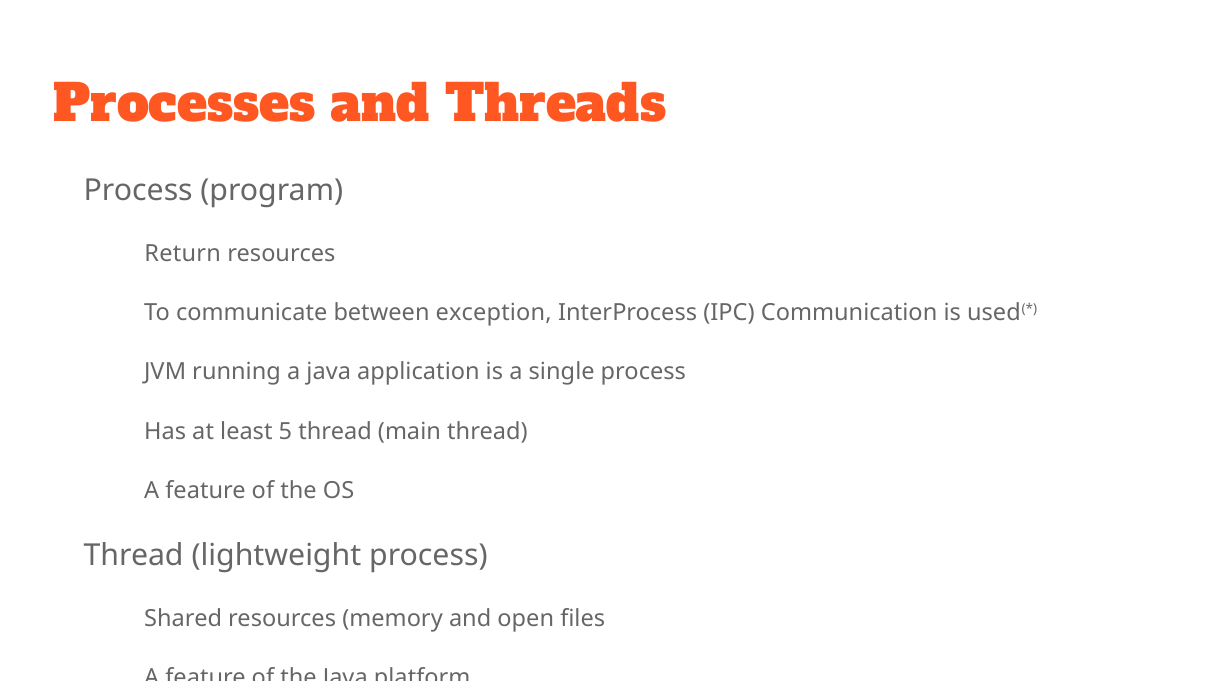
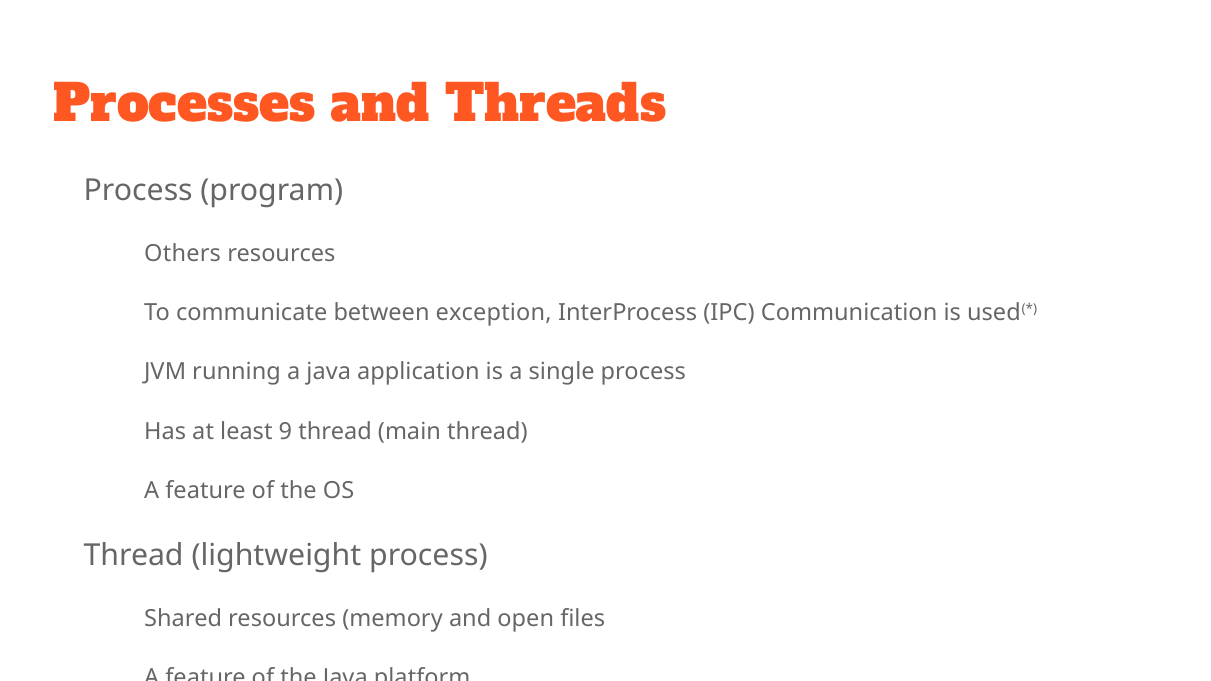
Return: Return -> Others
5: 5 -> 9
